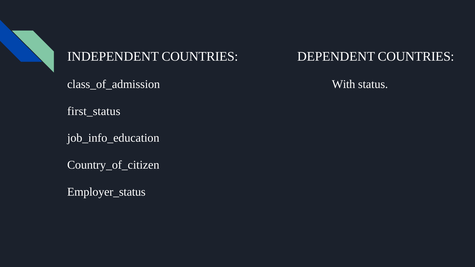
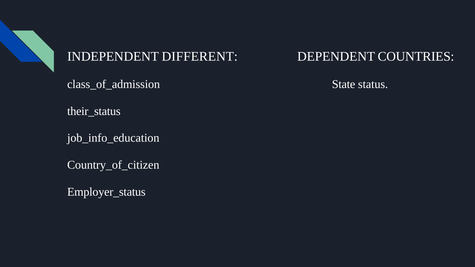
INDEPENDENT COUNTRIES: COUNTRIES -> DIFFERENT
With: With -> State
first_status: first_status -> their_status
